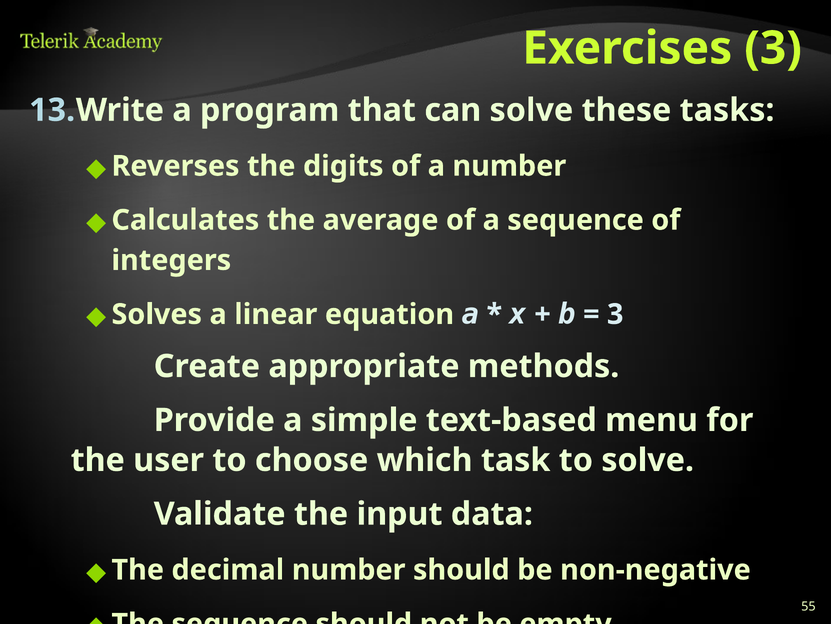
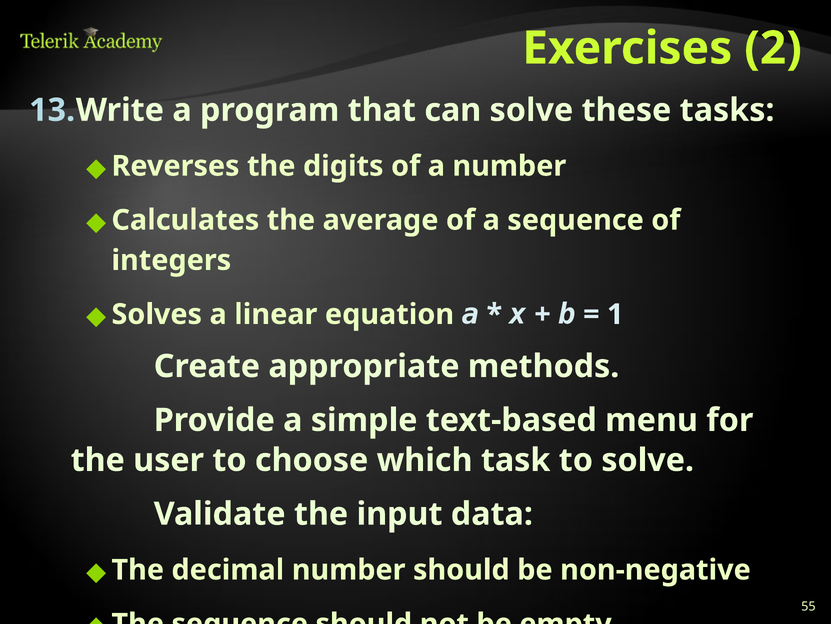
Exercises 3: 3 -> 2
3 at (615, 314): 3 -> 1
